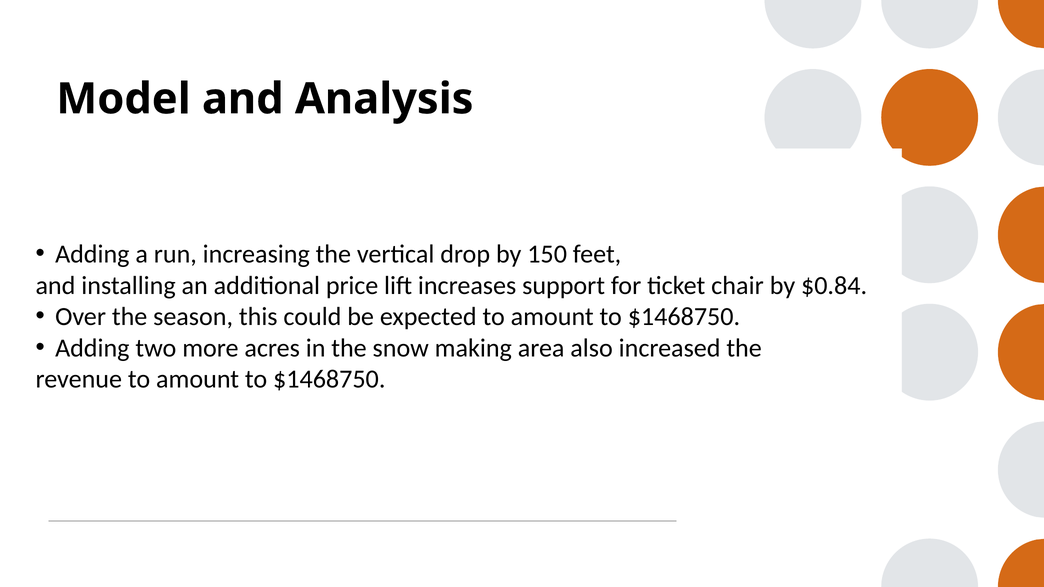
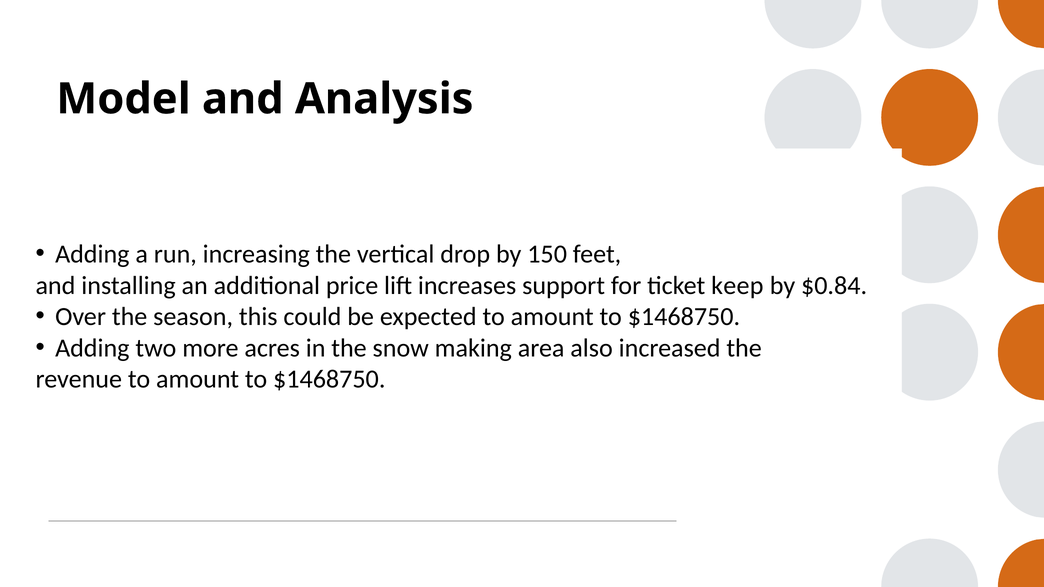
chair: chair -> keep
